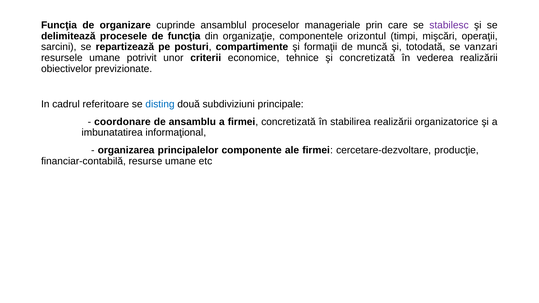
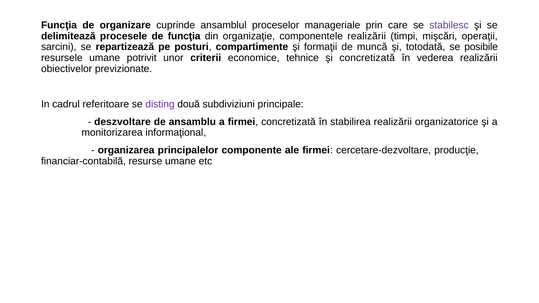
componentele orizontul: orizontul -> realizării
vanzari: vanzari -> posibile
disting colour: blue -> purple
coordonare: coordonare -> deszvoltare
imbunatatirea: imbunatatirea -> monitorizarea
